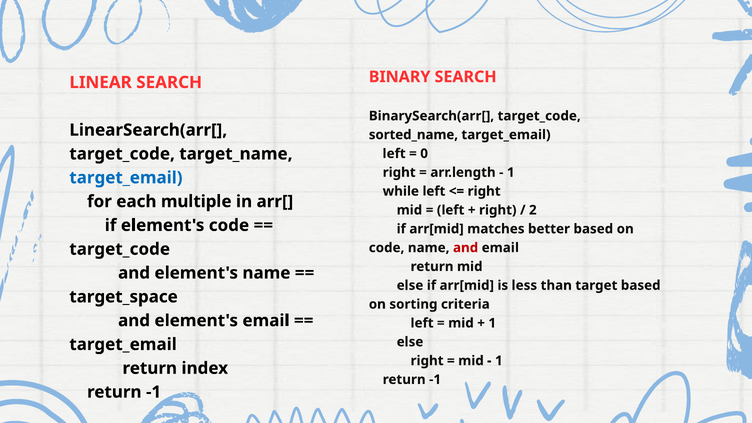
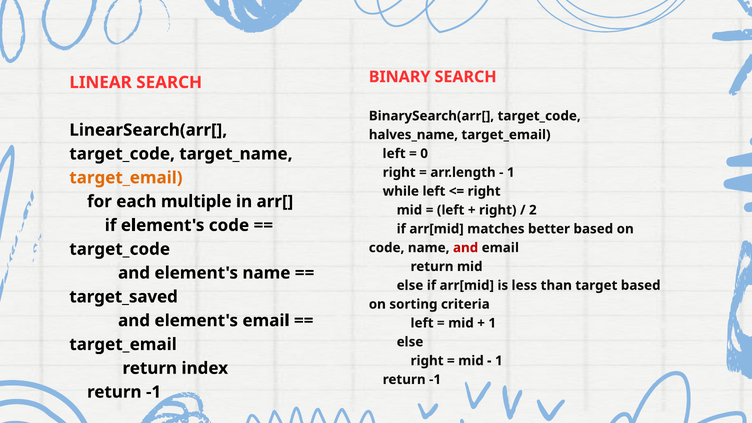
sorted_name: sorted_name -> halves_name
target_email at (126, 178) colour: blue -> orange
target_space: target_space -> target_saved
